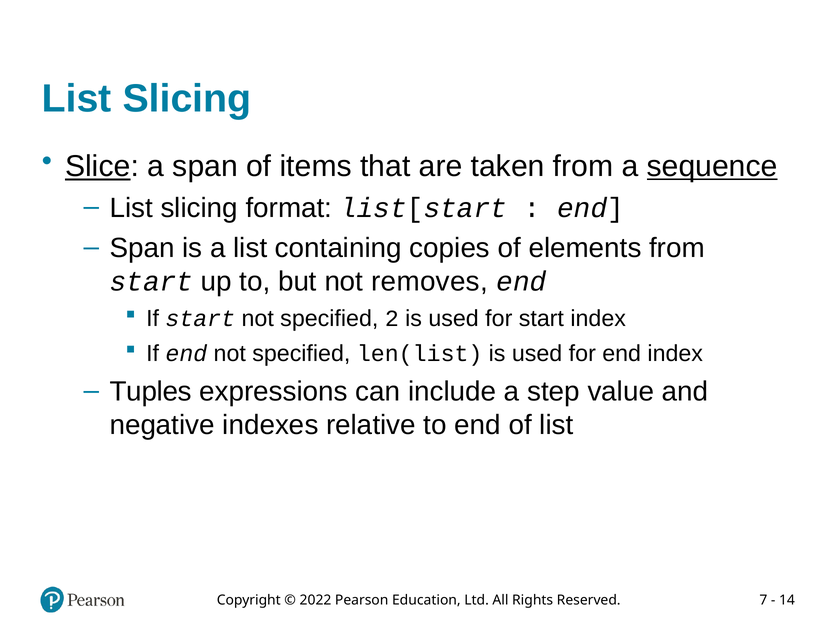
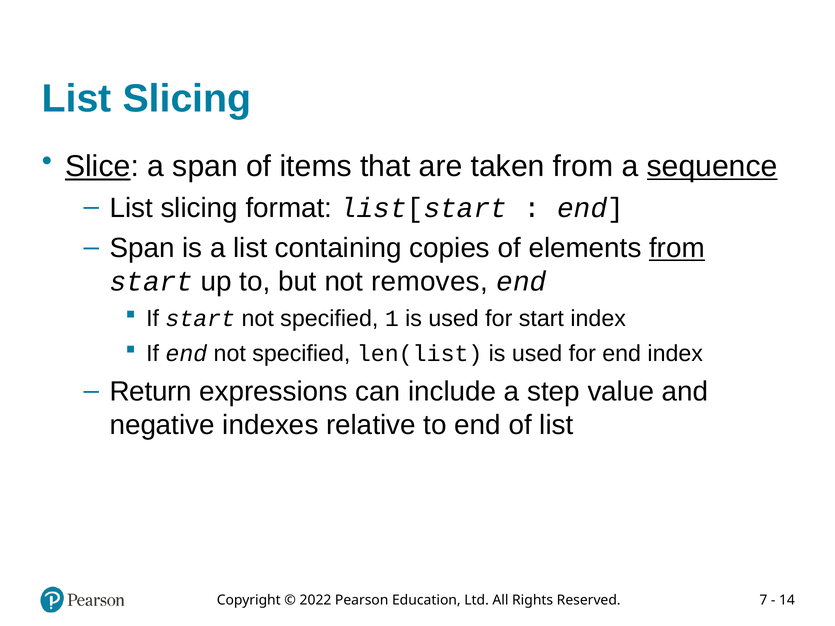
from at (677, 248) underline: none -> present
2: 2 -> 1
Tuples: Tuples -> Return
